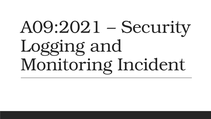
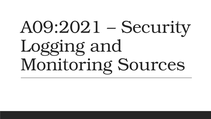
Incident: Incident -> Sources
